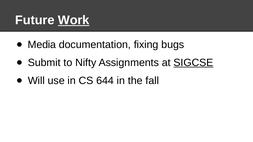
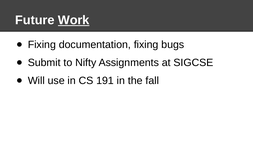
Media at (42, 45): Media -> Fixing
SIGCSE underline: present -> none
644: 644 -> 191
